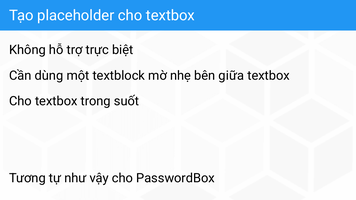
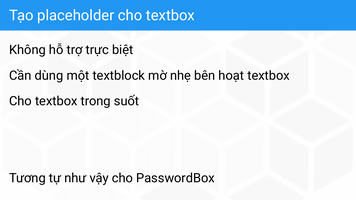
giữa: giữa -> hoạt
